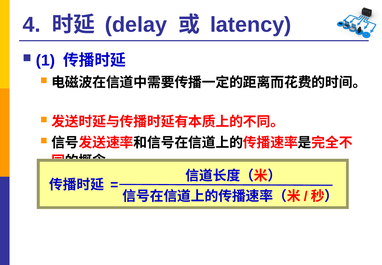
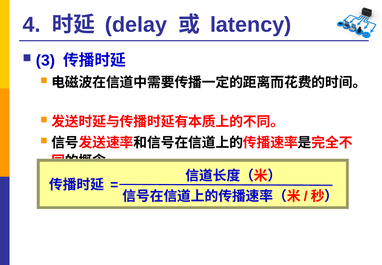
1: 1 -> 3
